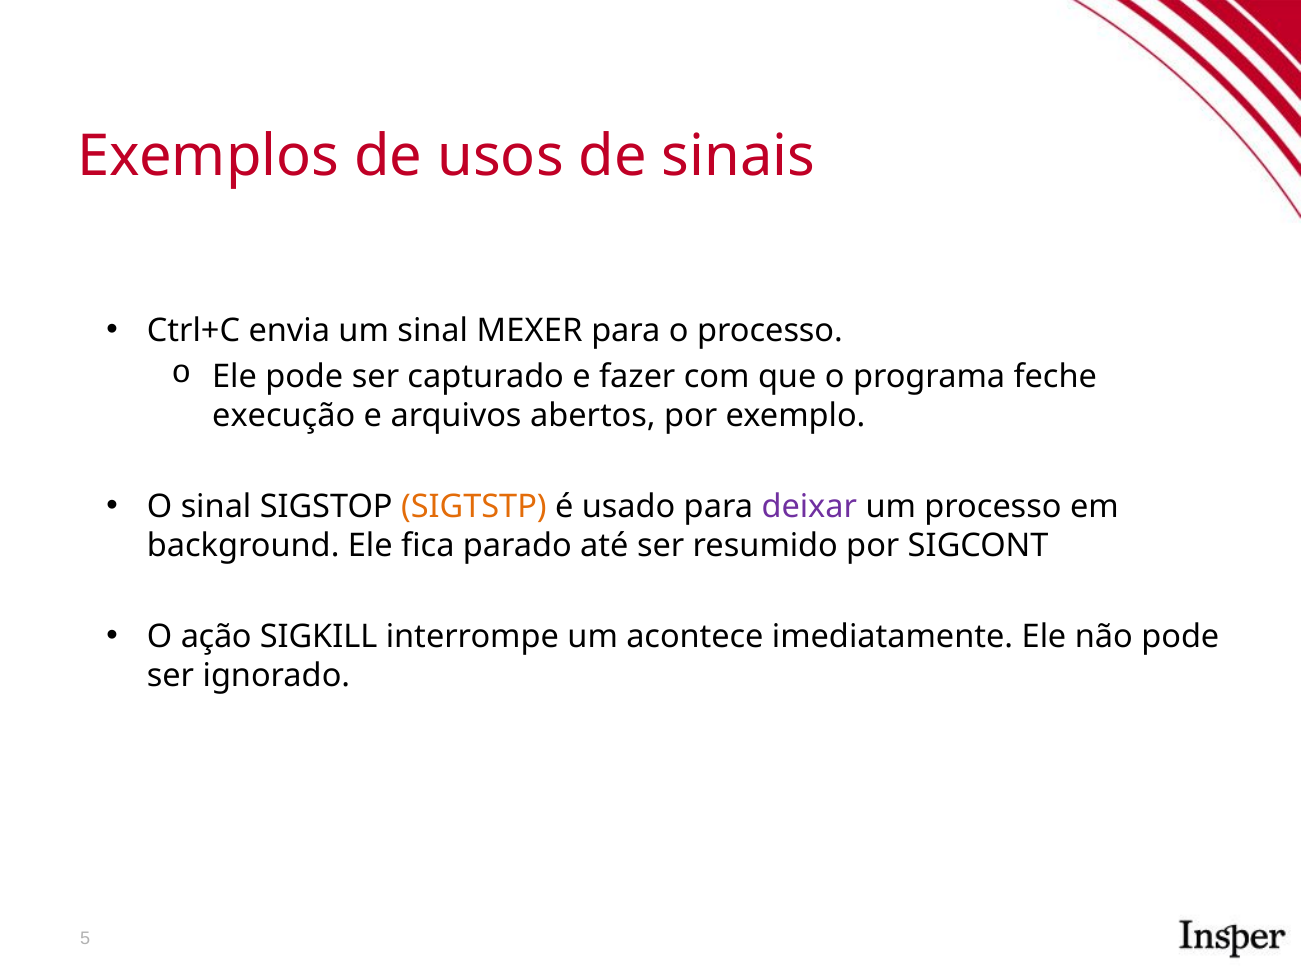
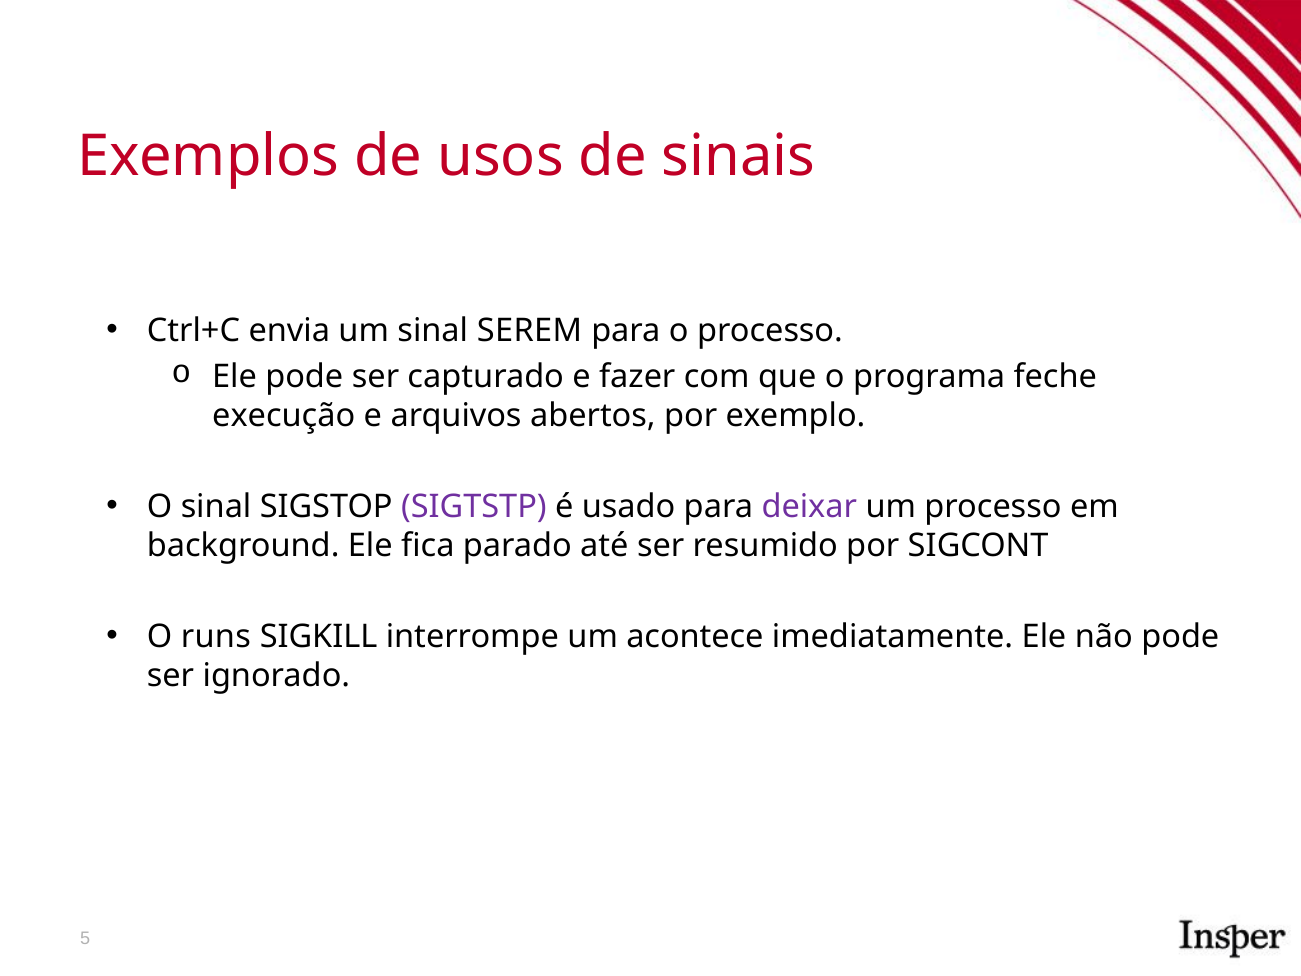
MEXER: MEXER -> SEREM
SIGTSTP colour: orange -> purple
ação: ação -> runs
